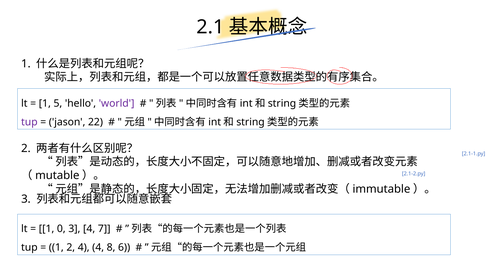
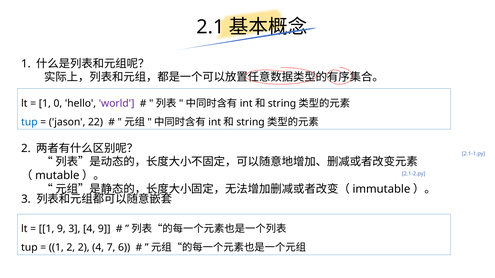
5: 5 -> 0
tup at (29, 122) colour: purple -> blue
1 0: 0 -> 9
4 7: 7 -> 9
2 4: 4 -> 2
8: 8 -> 7
